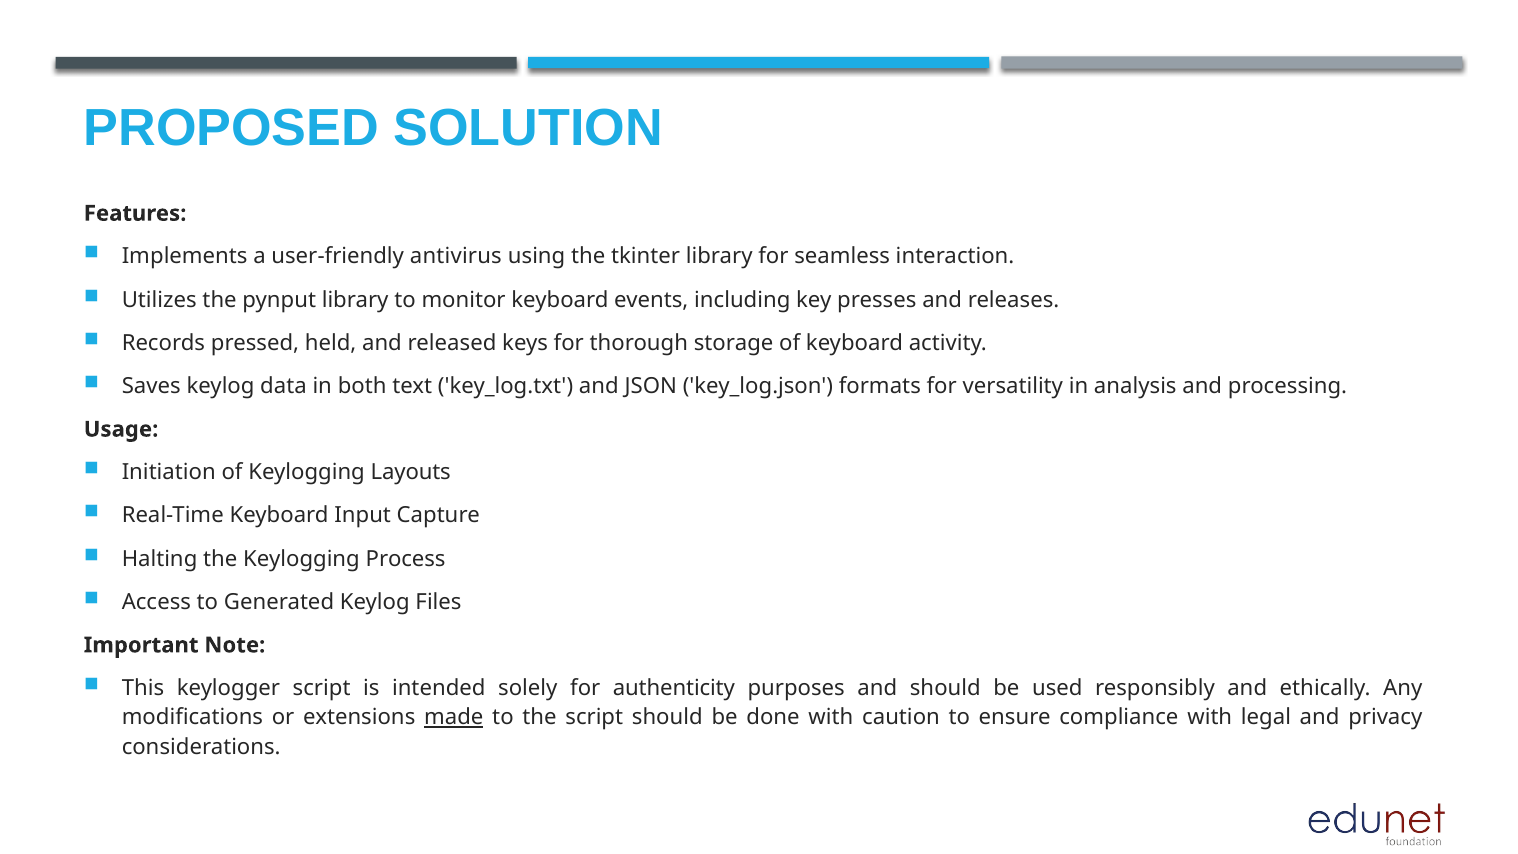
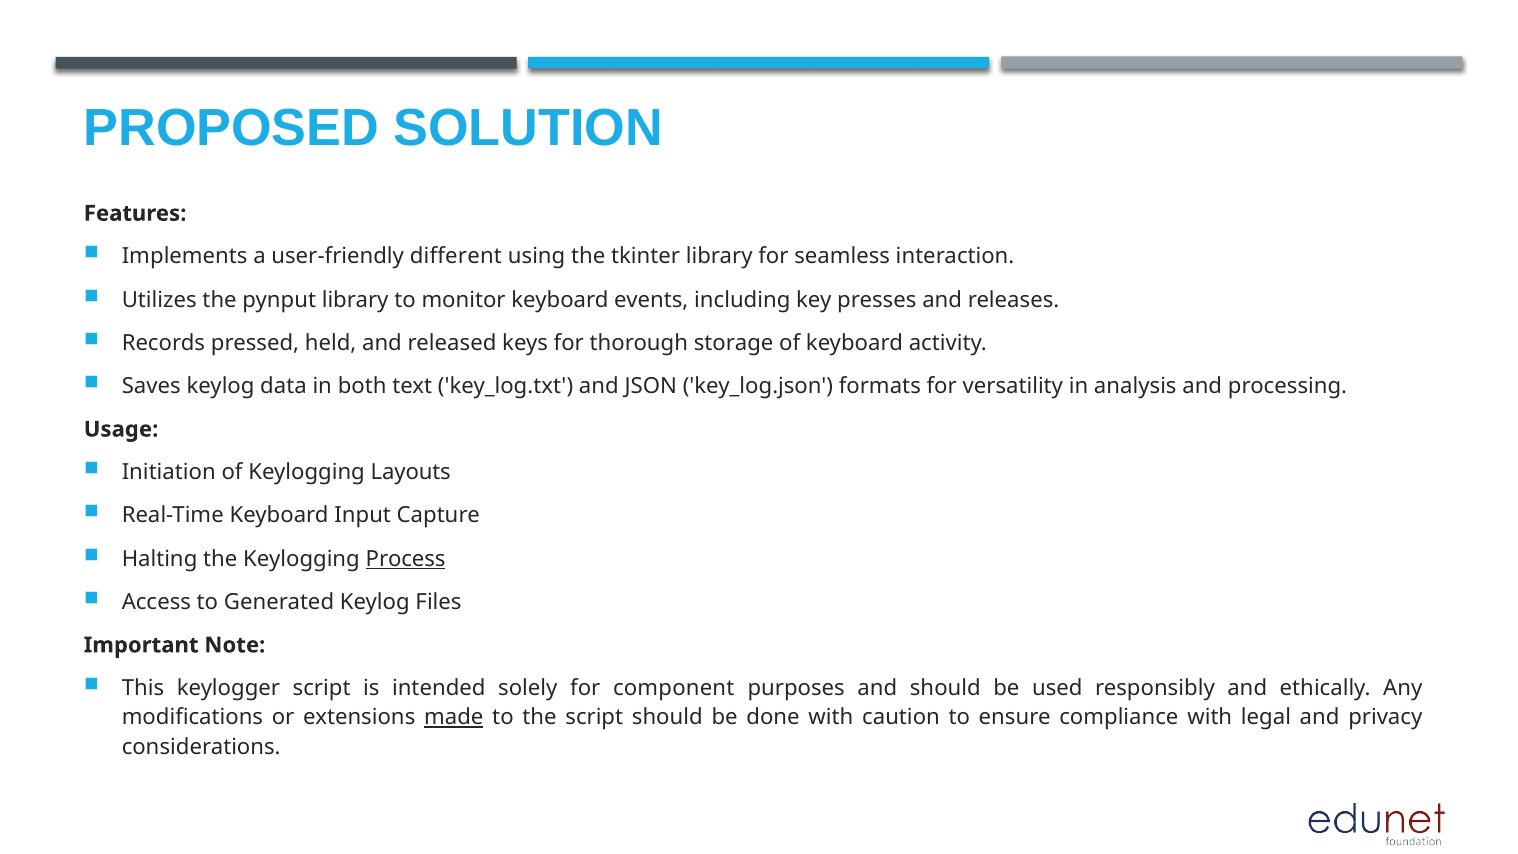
antivirus: antivirus -> different
Process underline: none -> present
authenticity: authenticity -> component
